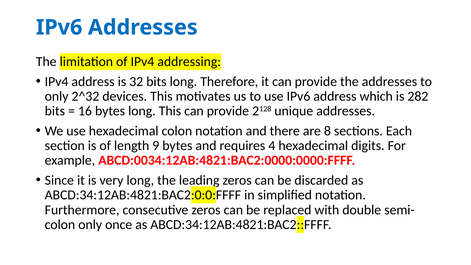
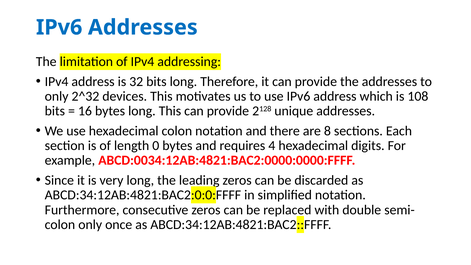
282: 282 -> 108
9: 9 -> 0
